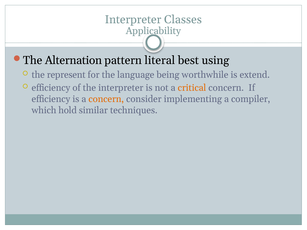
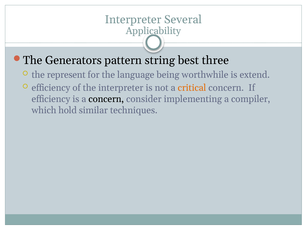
Classes: Classes -> Several
Alternation: Alternation -> Generators
literal: literal -> string
using: using -> three
concern at (106, 99) colour: orange -> black
